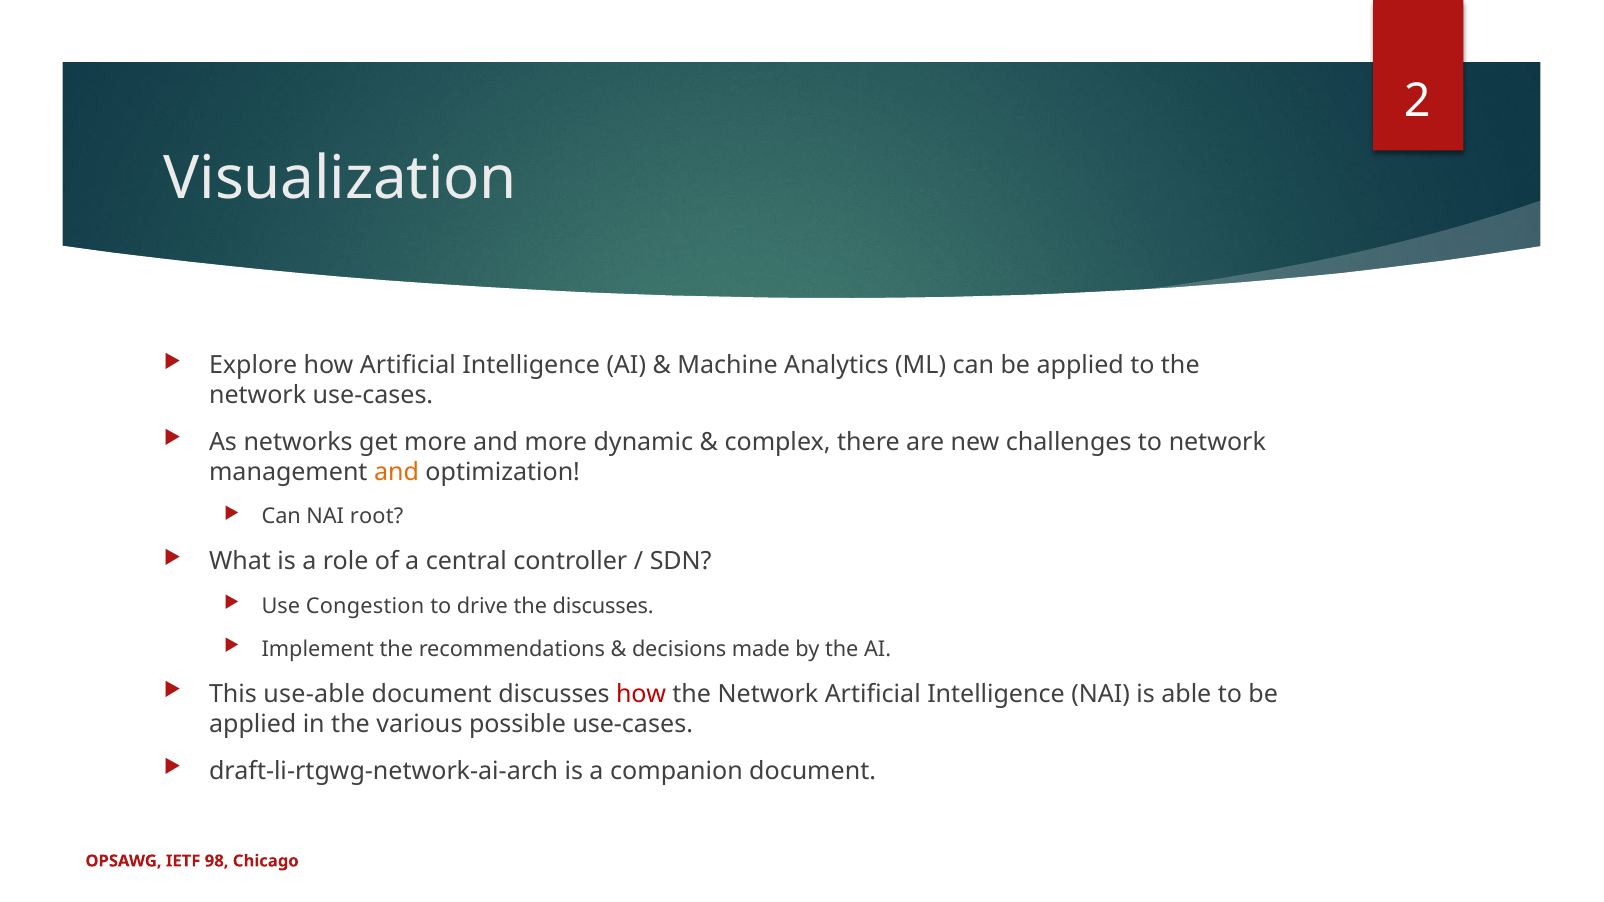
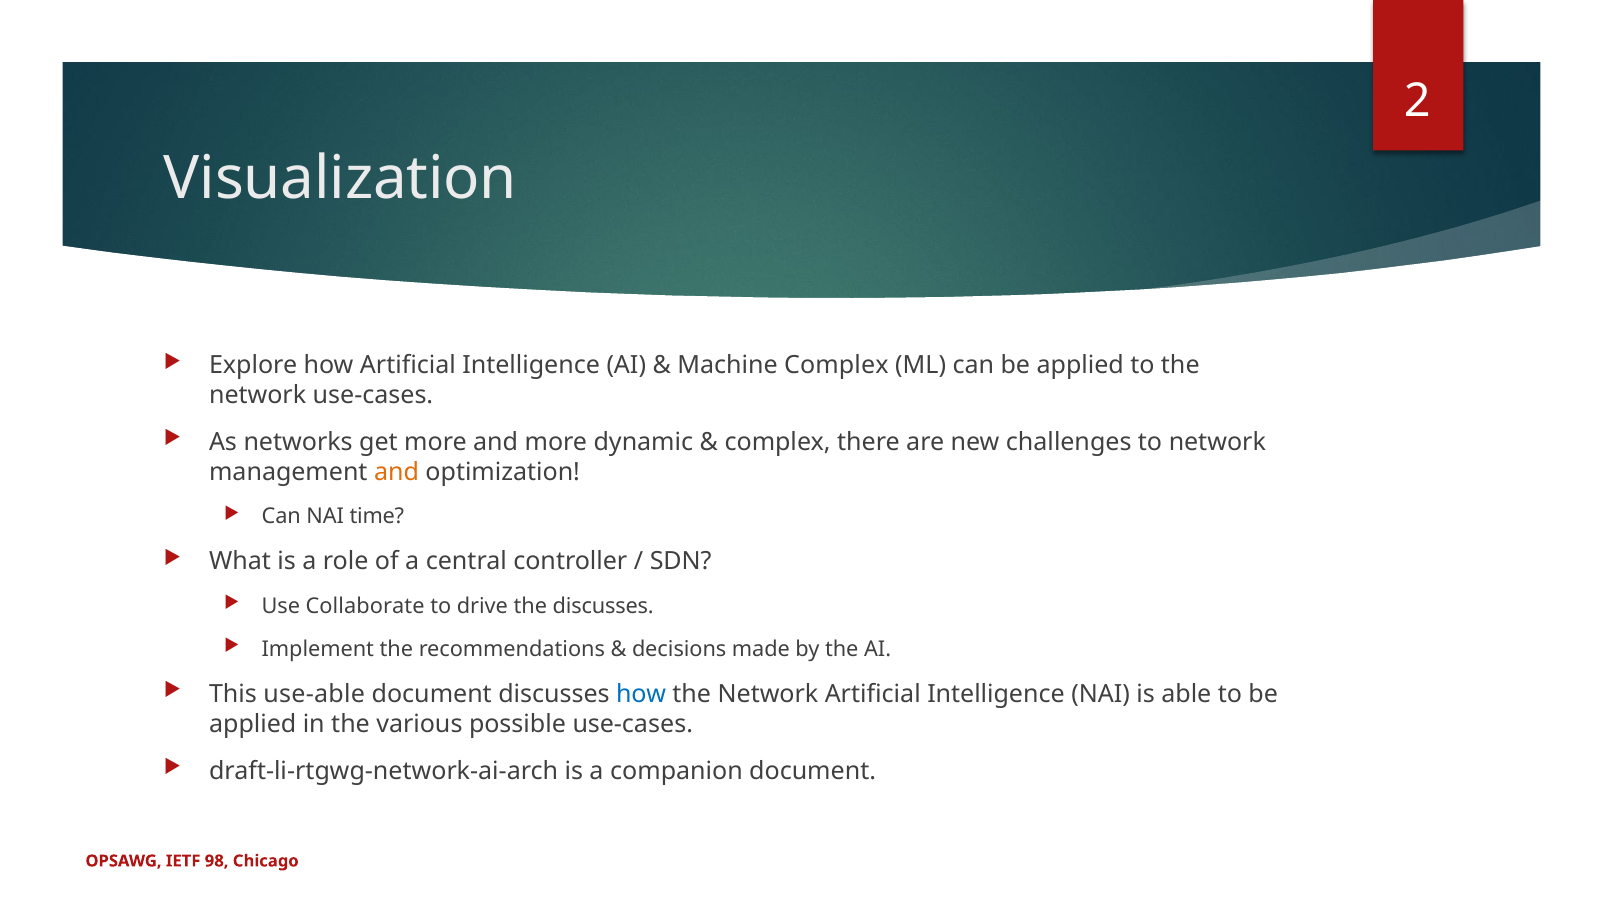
Machine Analytics: Analytics -> Complex
root: root -> time
Congestion: Congestion -> Collaborate
how at (641, 694) colour: red -> blue
